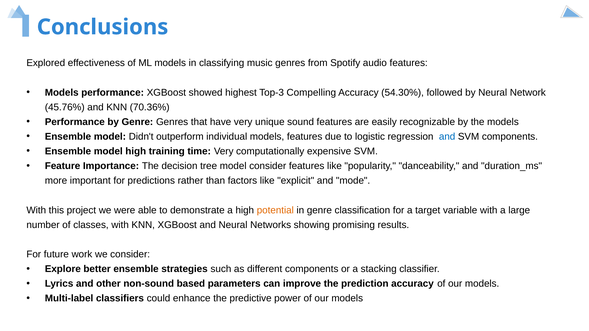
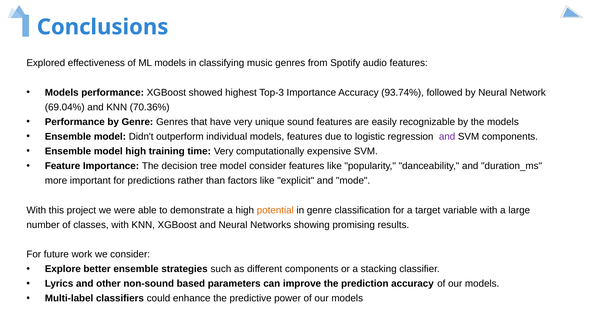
Top-3 Compelling: Compelling -> Importance
54.30%: 54.30% -> 93.74%
45.76%: 45.76% -> 69.04%
and at (447, 137) colour: blue -> purple
